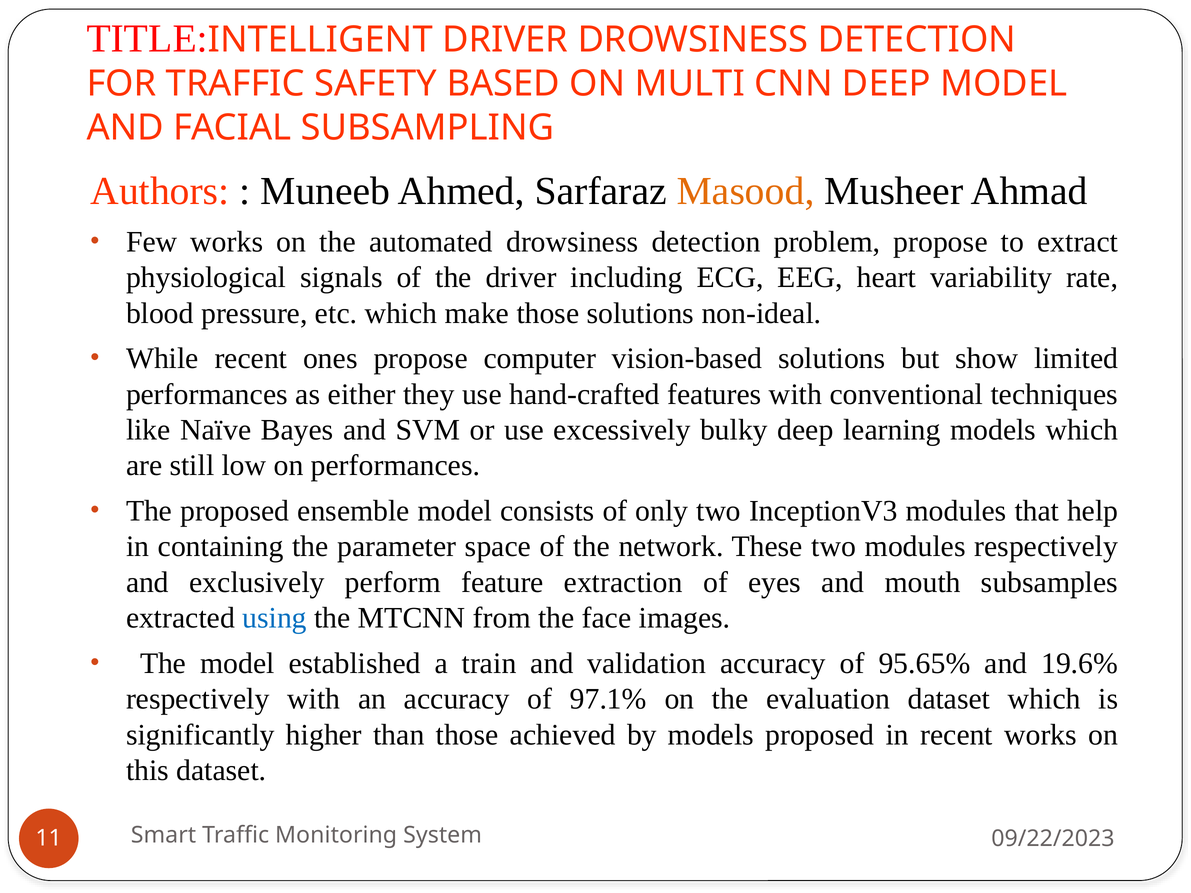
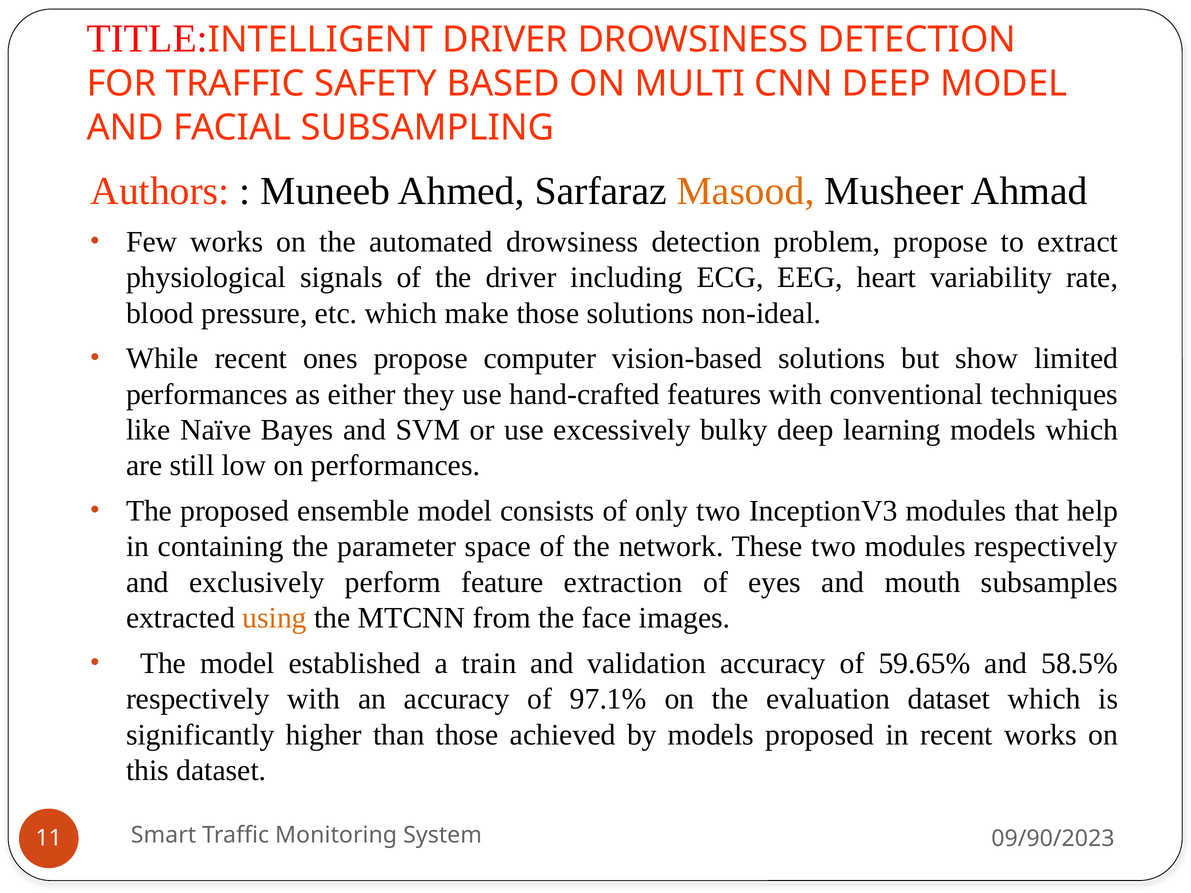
using colour: blue -> orange
95.65%: 95.65% -> 59.65%
19.6%: 19.6% -> 58.5%
09/22/2023: 09/22/2023 -> 09/90/2023
